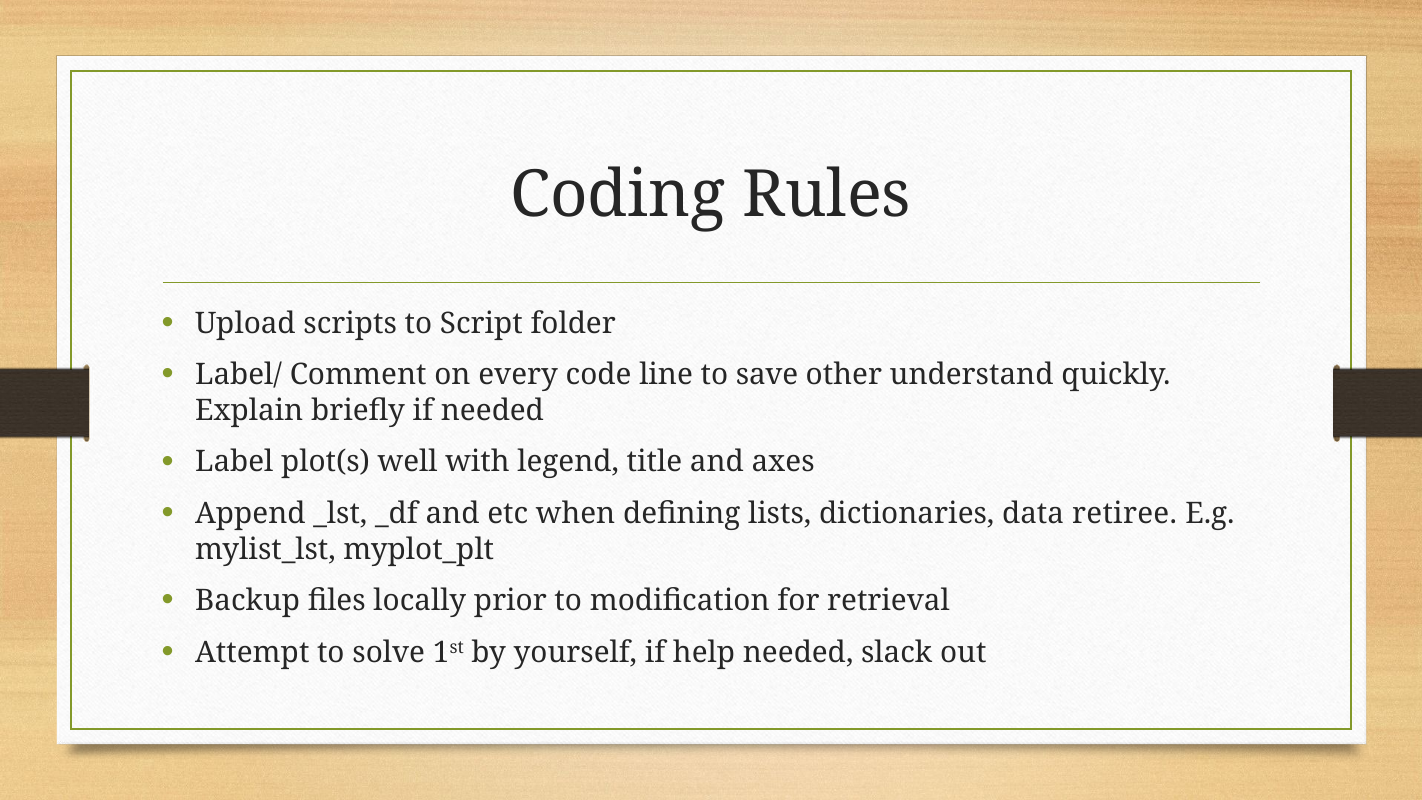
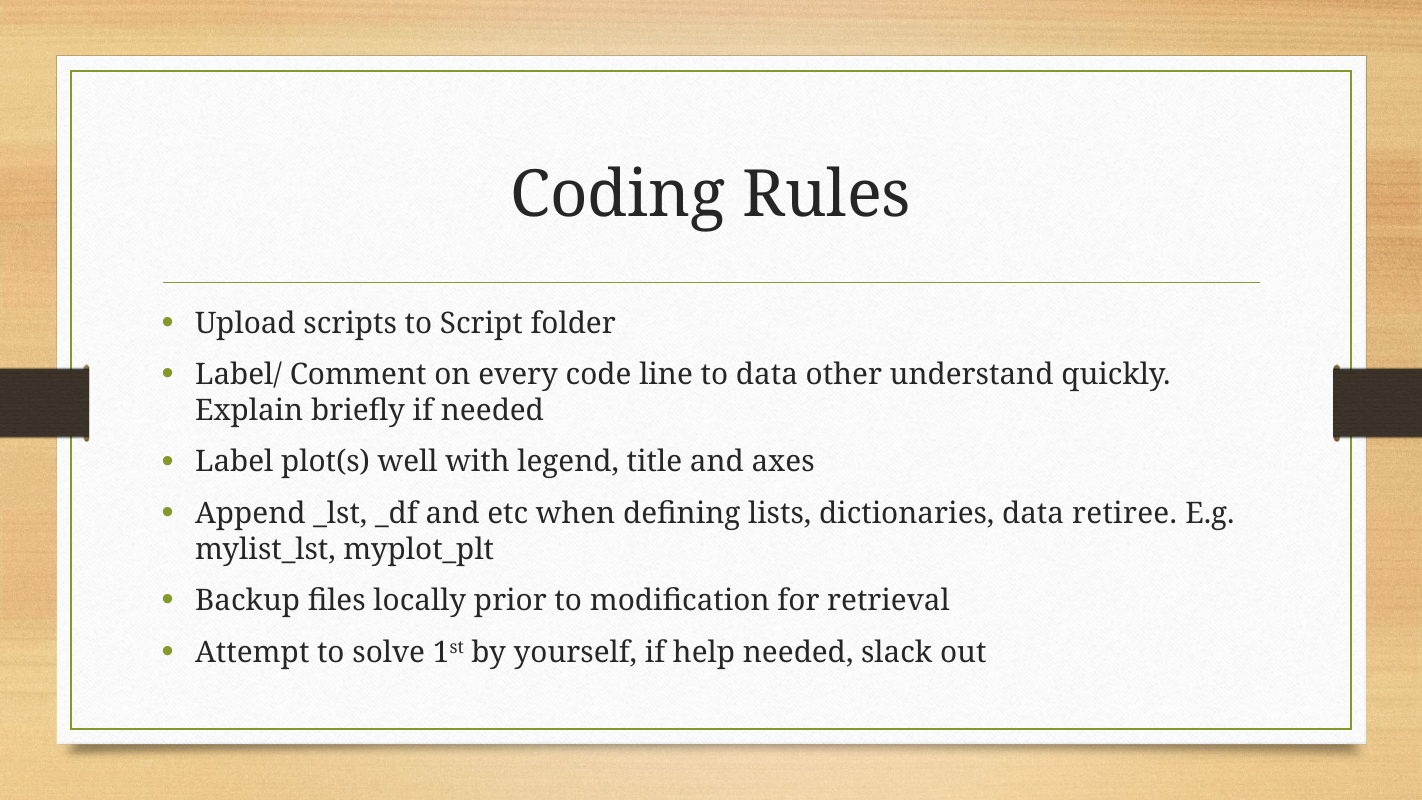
to save: save -> data
